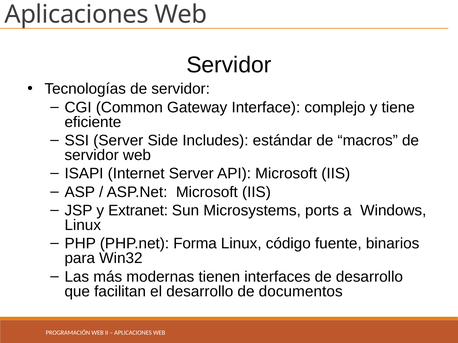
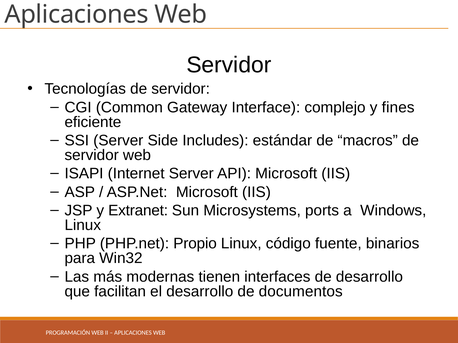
tiene: tiene -> fines
Forma: Forma -> Propio
